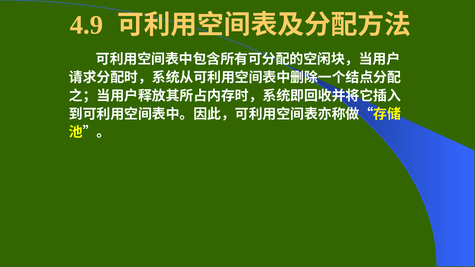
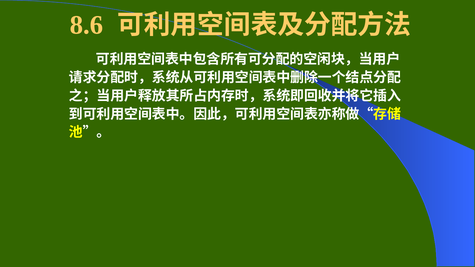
4.9: 4.9 -> 8.6
